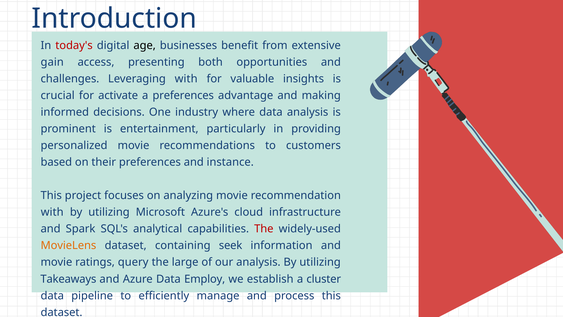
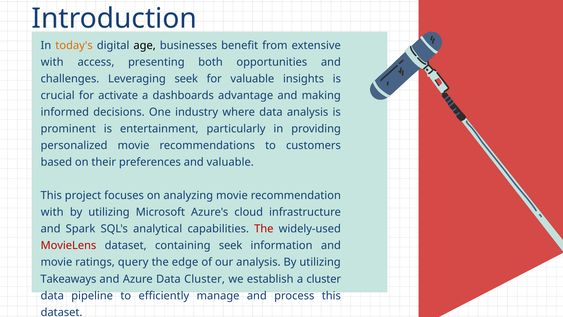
today's colour: red -> orange
gain at (52, 62): gain -> with
Leveraging with: with -> seek
a preferences: preferences -> dashboards
and instance: instance -> valuable
MovieLens colour: orange -> red
large: large -> edge
Data Employ: Employ -> Cluster
